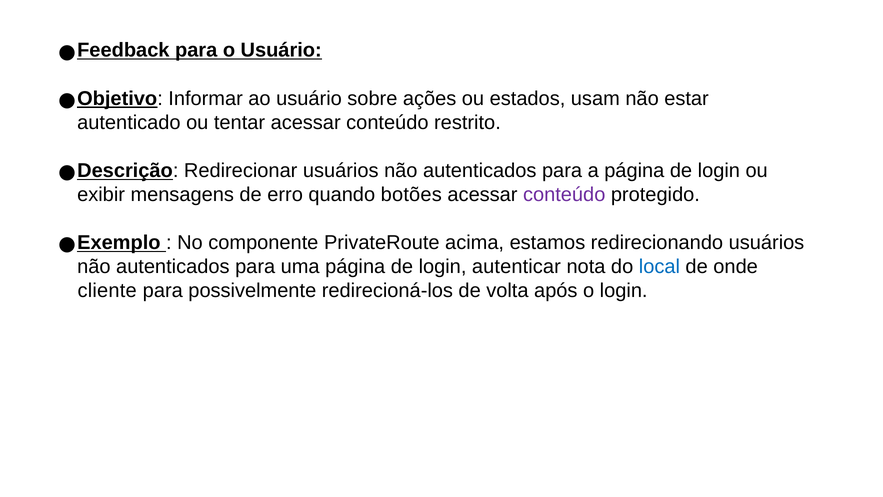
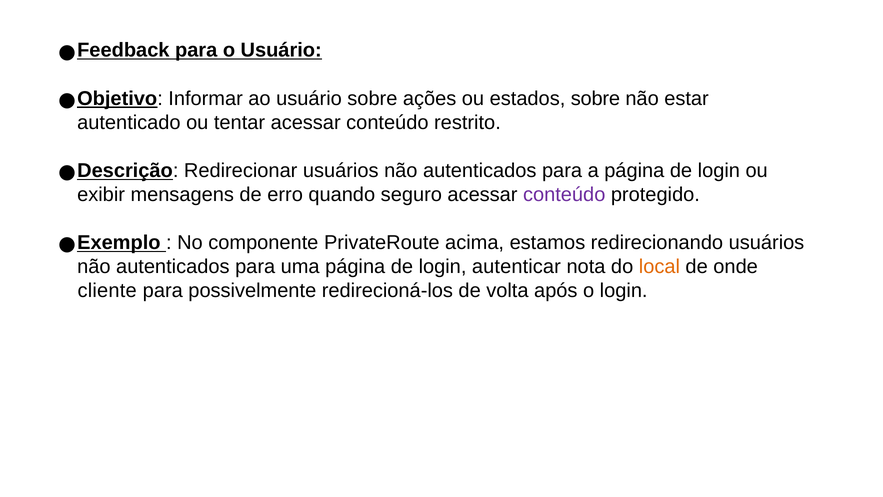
estados usam: usam -> sobre
botões: botões -> seguro
local colour: blue -> orange
